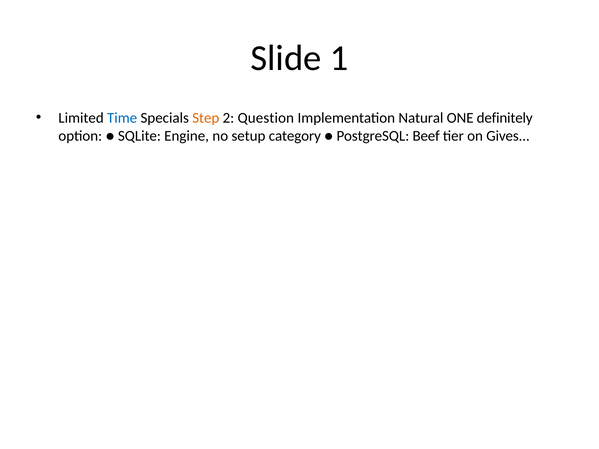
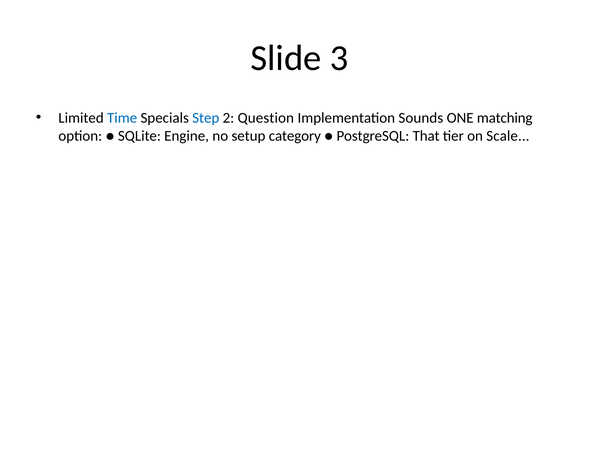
1: 1 -> 3
Step colour: orange -> blue
Natural: Natural -> Sounds
definitely: definitely -> matching
Beef: Beef -> That
Gives: Gives -> Scale
